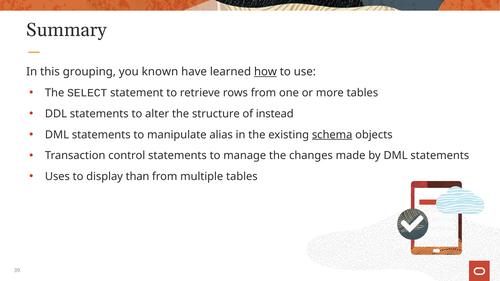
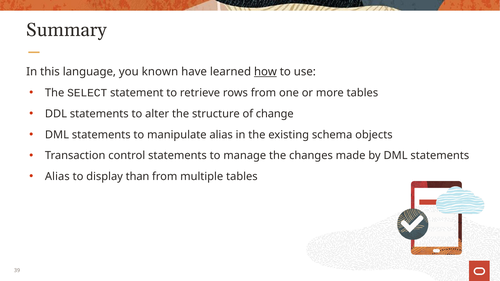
grouping: grouping -> language
instead: instead -> change
schema underline: present -> none
Uses at (57, 177): Uses -> Alias
